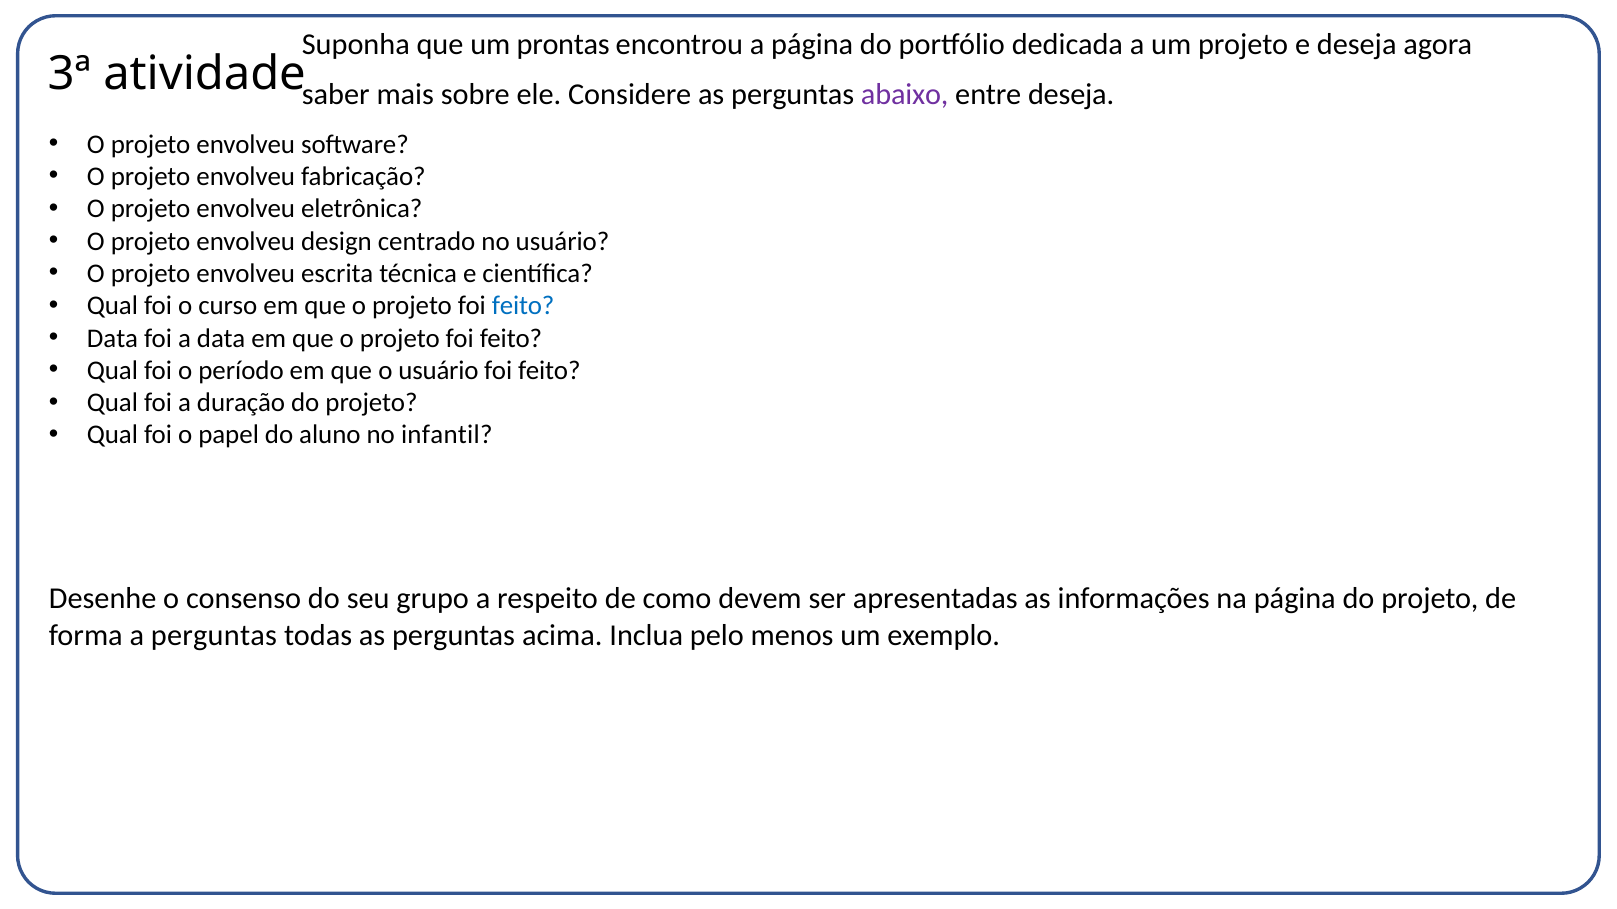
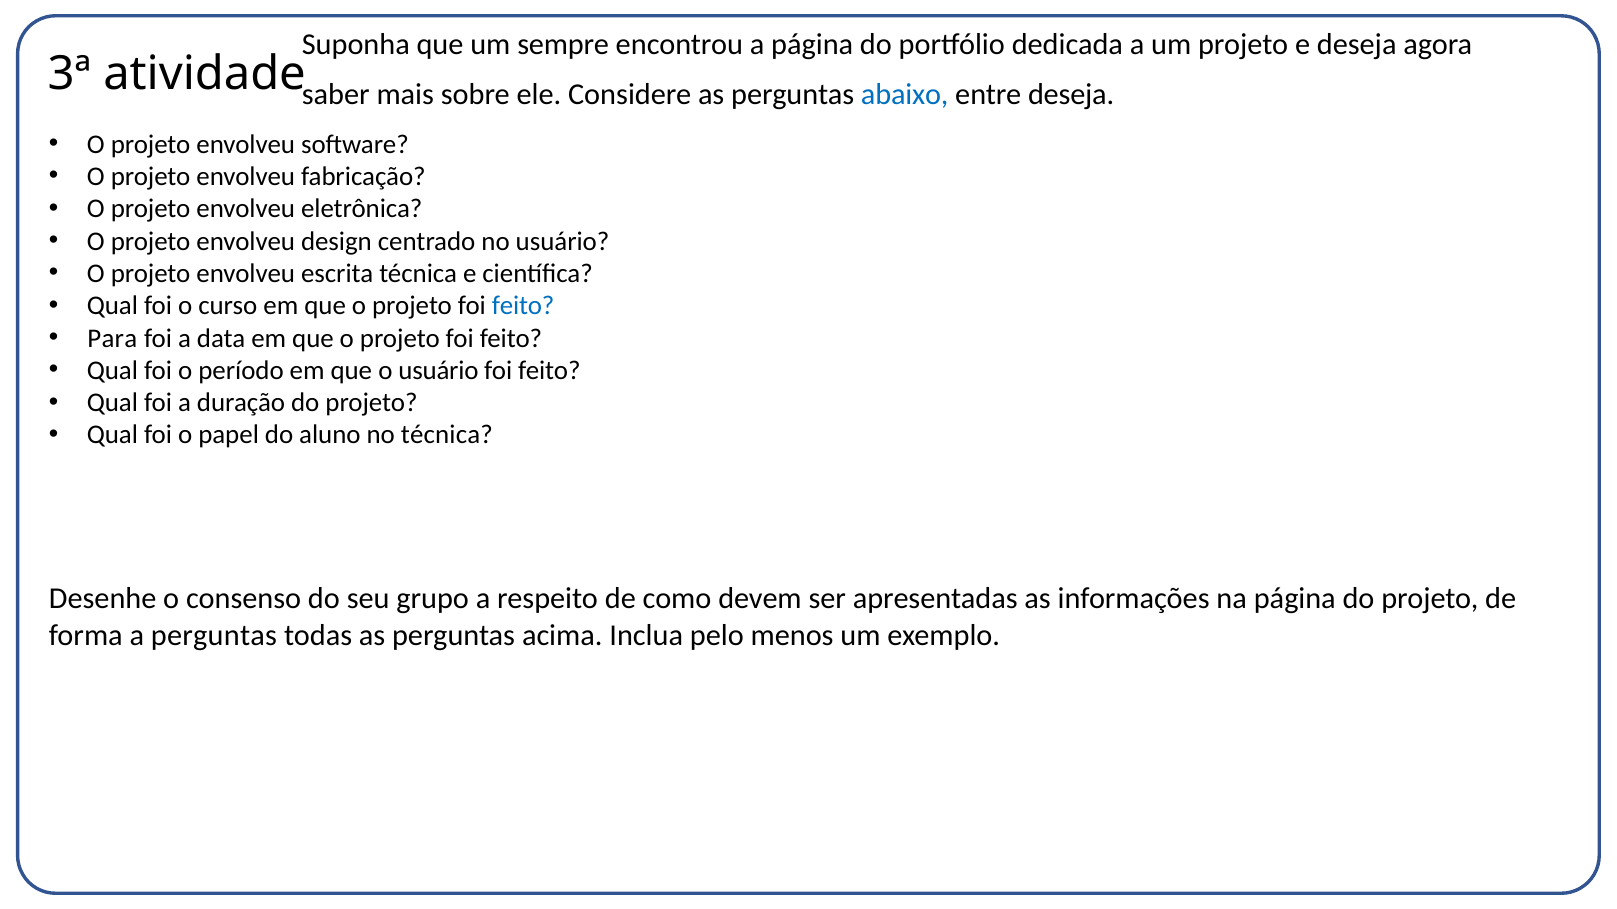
prontas: prontas -> sempre
abaixo colour: purple -> blue
Data at (113, 338): Data -> Para
no infantil: infantil -> técnica
